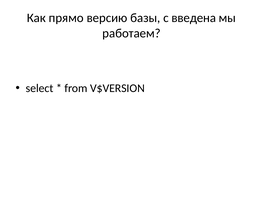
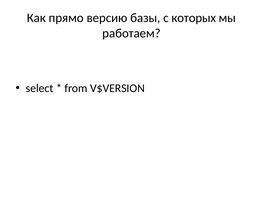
введена: введена -> которых
